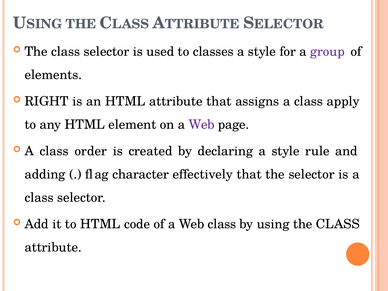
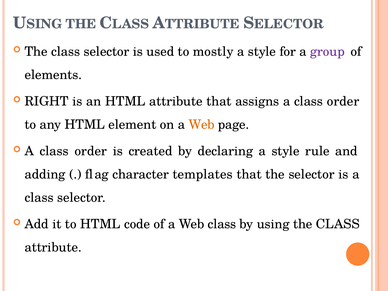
classes: classes -> mostly
assigns a class apply: apply -> order
Web at (202, 125) colour: purple -> orange
effectively: effectively -> templates
